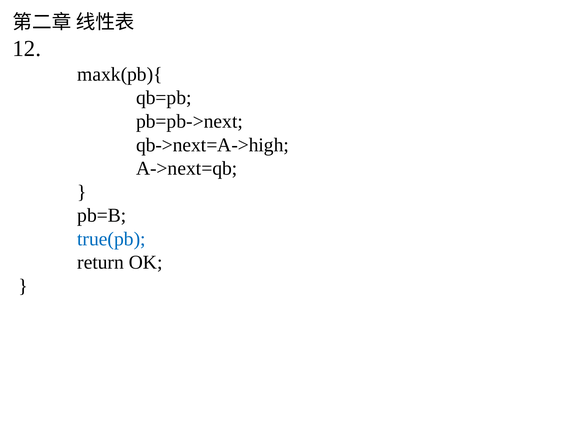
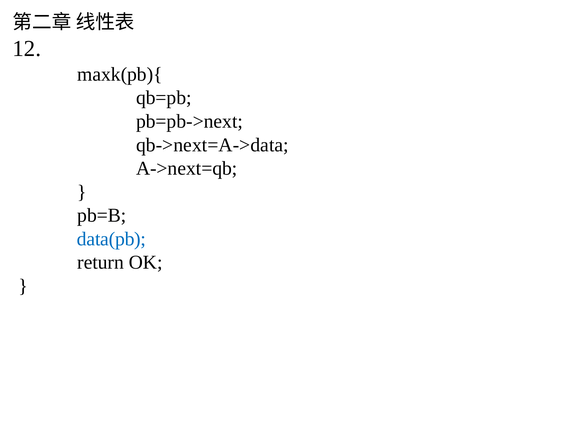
qb->next=A->high: qb->next=A->high -> qb->next=A->data
true(pb: true(pb -> data(pb
